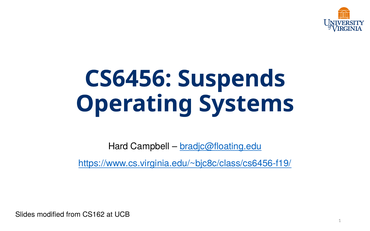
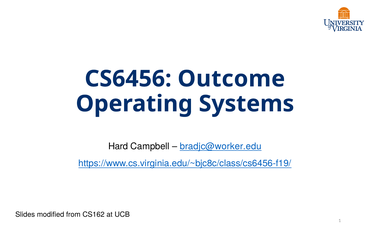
Suspends: Suspends -> Outcome
bradjc@floating.edu: bradjc@floating.edu -> bradjc@worker.edu
